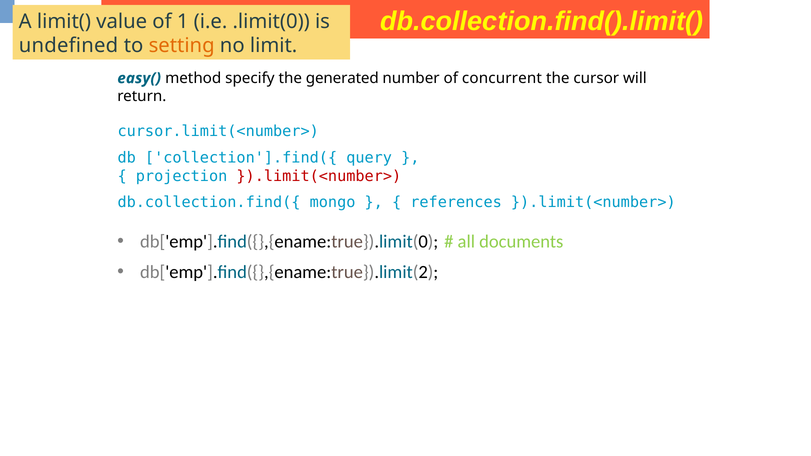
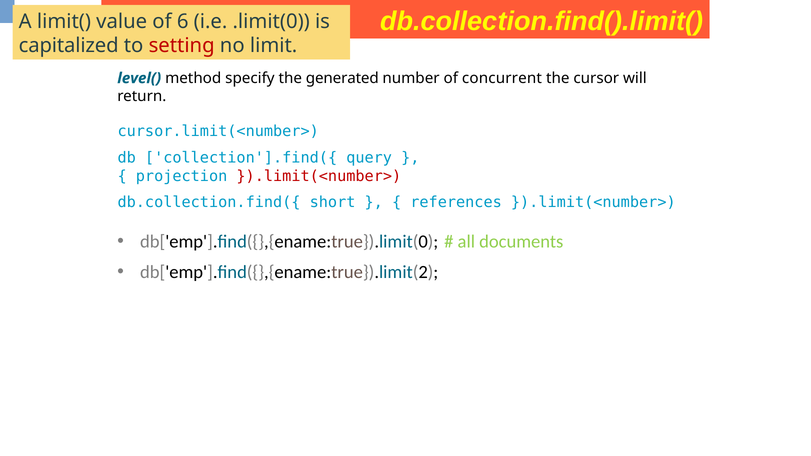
1: 1 -> 6
undefined: undefined -> capitalized
setting colour: orange -> red
easy(: easy( -> level(
mongo: mongo -> short
